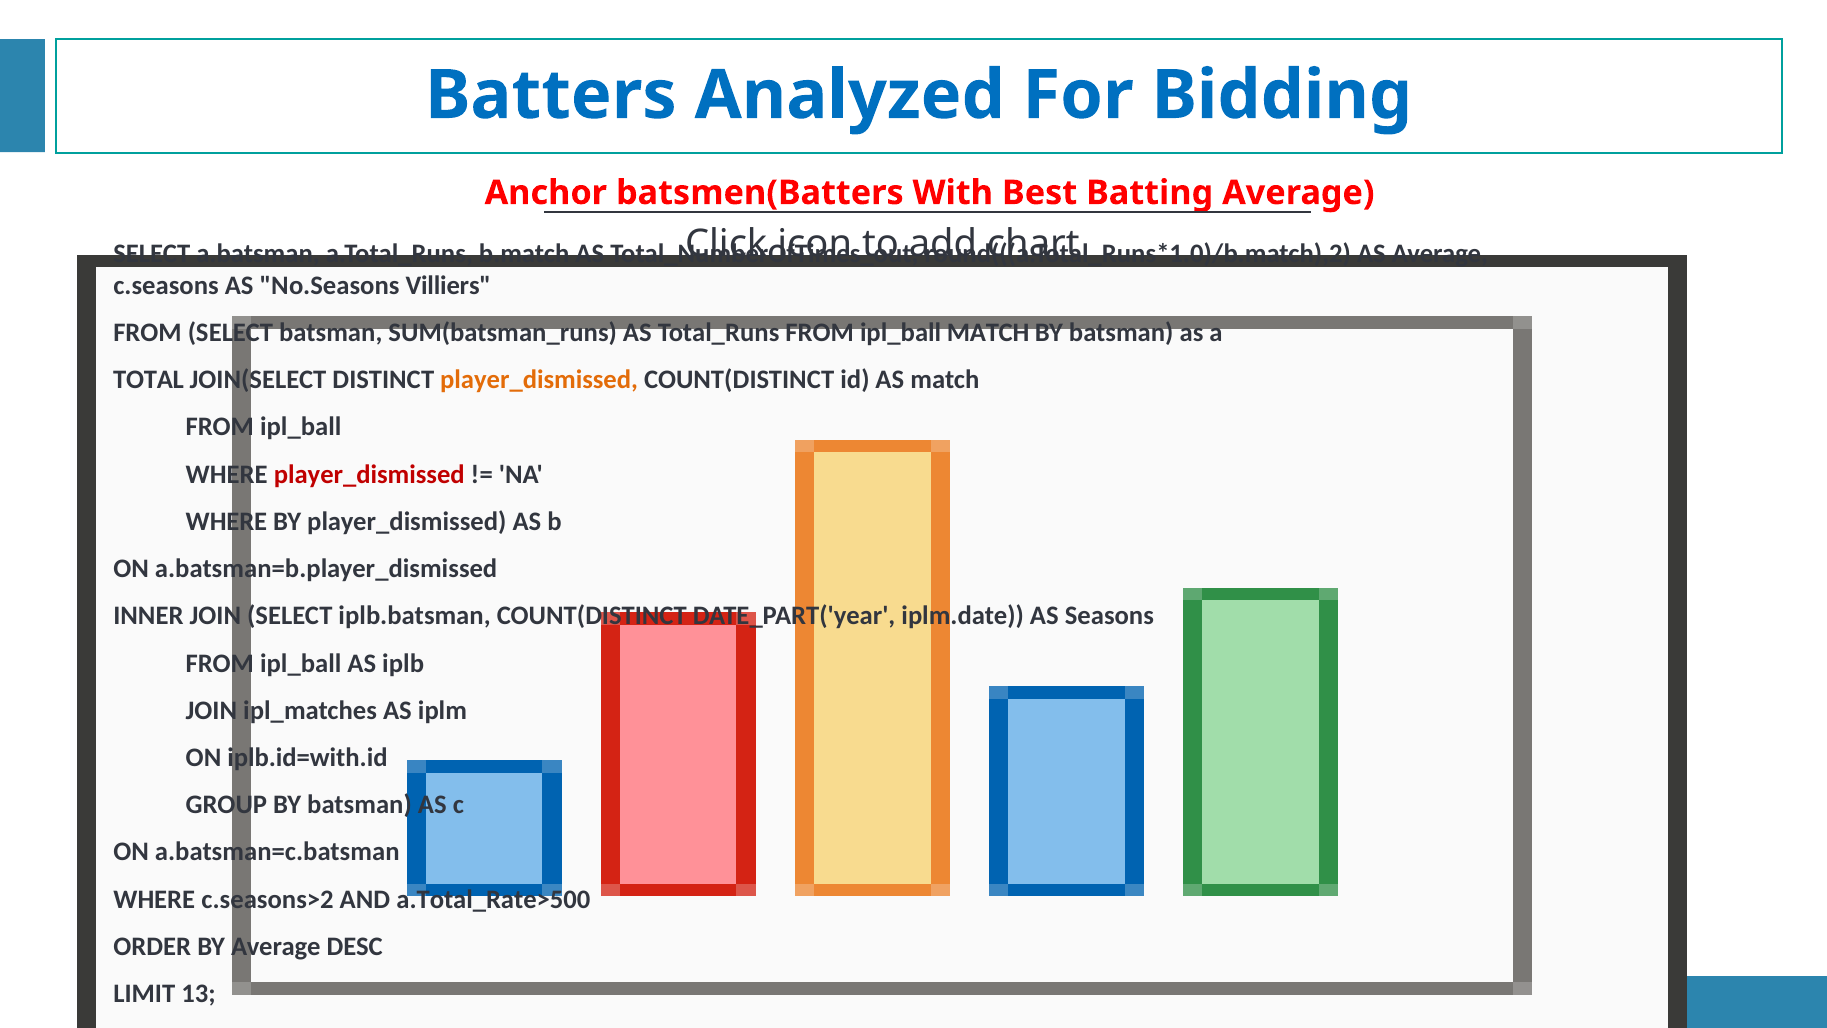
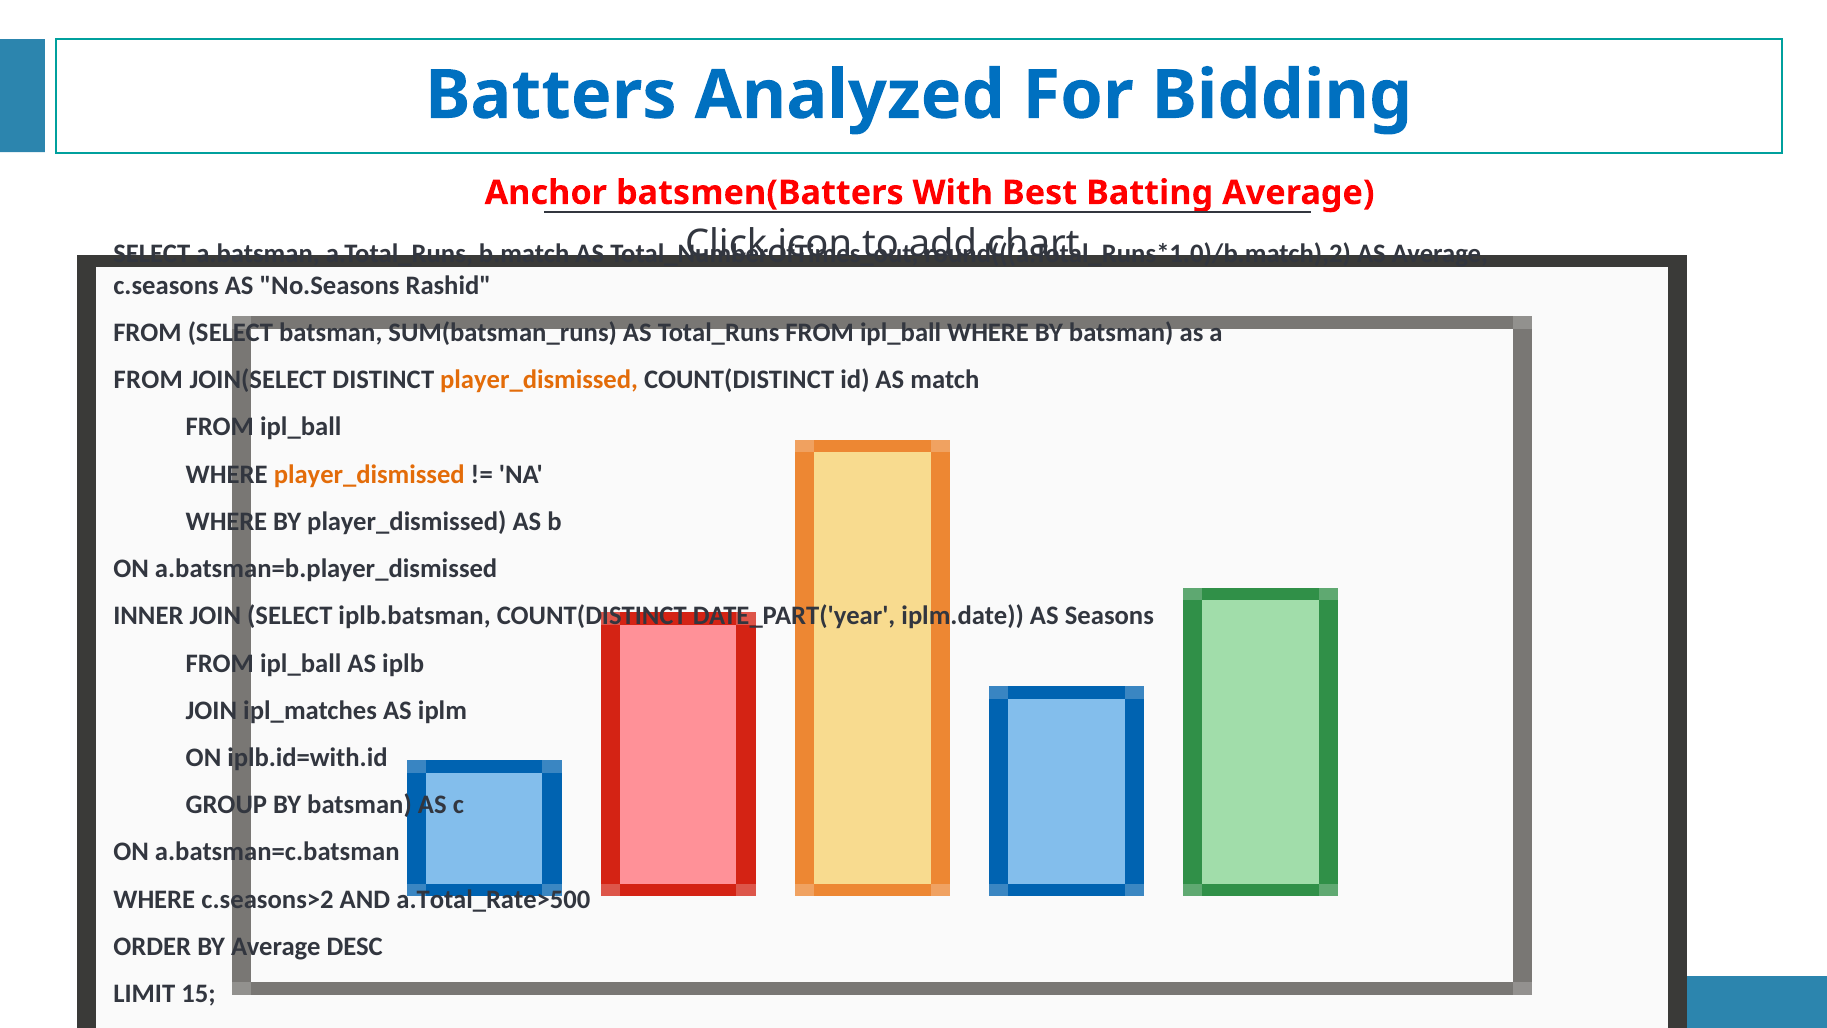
Villiers: Villiers -> Rashid
Total_Runs FROM ipl_ball MATCH: MATCH -> WHERE
TOTAL at (149, 380): TOTAL -> FROM
player_dismissed at (369, 474) colour: red -> orange
13: 13 -> 15
